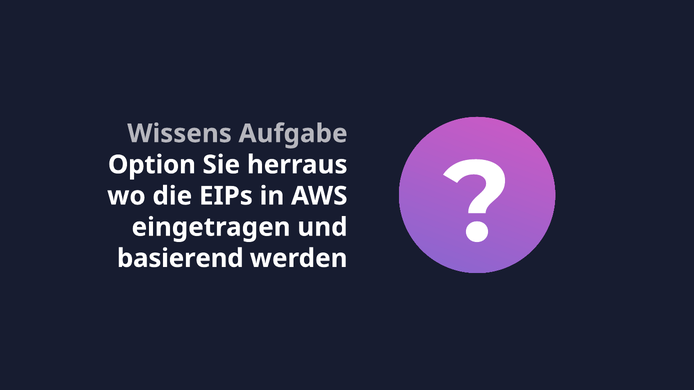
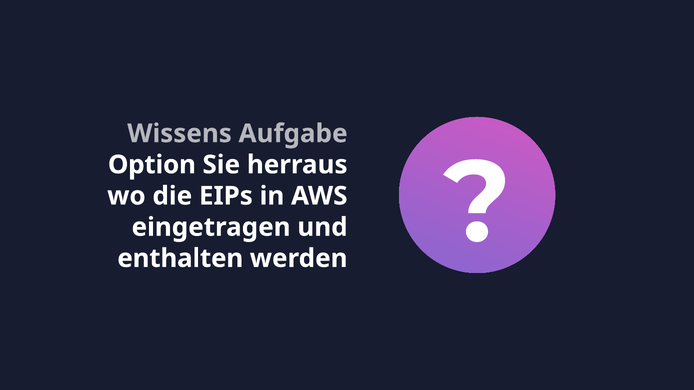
basierend: basierend -> enthalten
